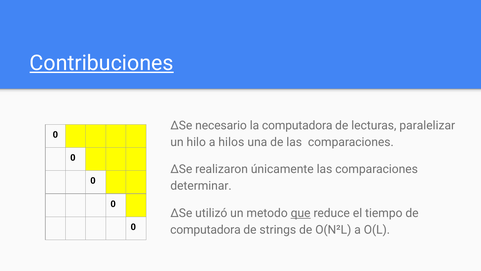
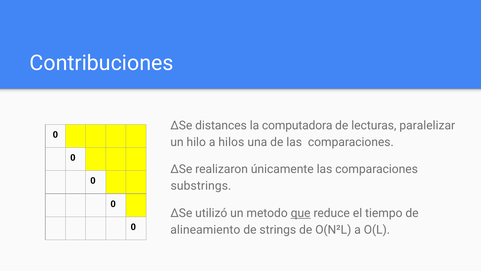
Contribuciones underline: present -> none
necesario: necesario -> distances
determinar: determinar -> substrings
computadora at (205, 230): computadora -> alineamiento
